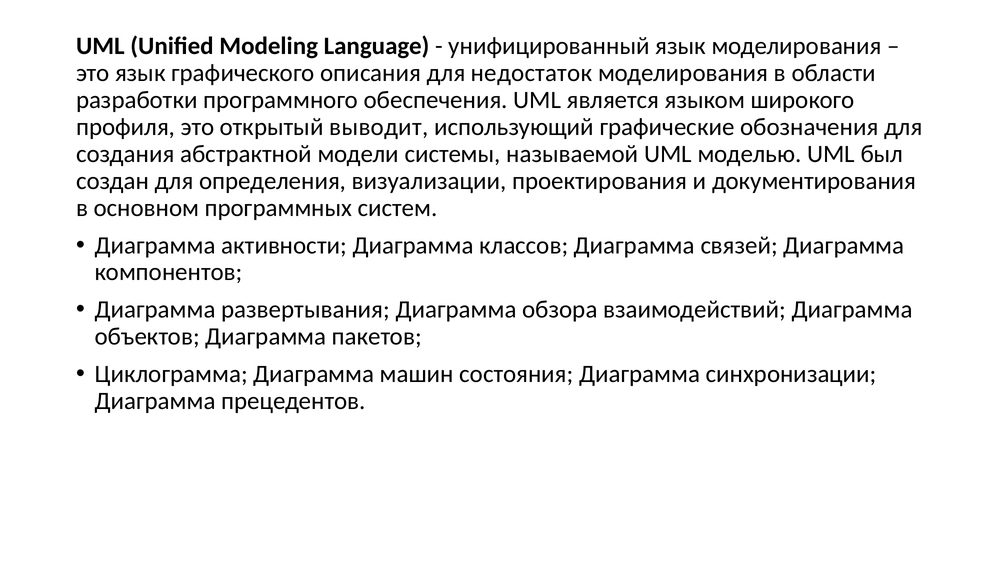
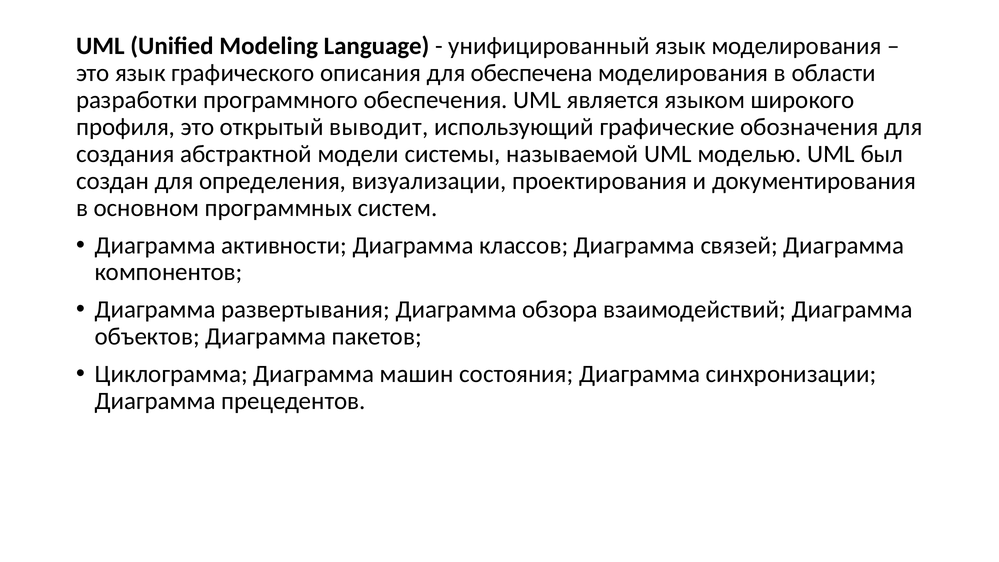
недостаток: недостаток -> обеспечена
